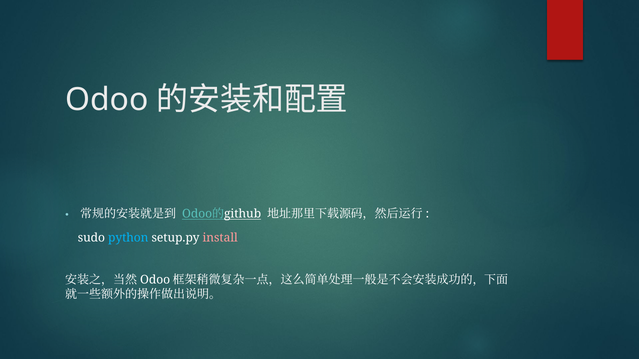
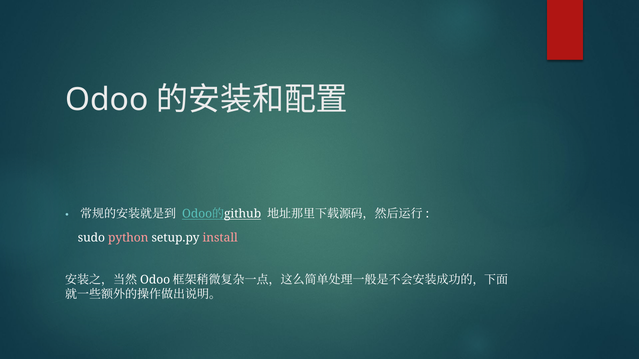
python colour: light blue -> pink
